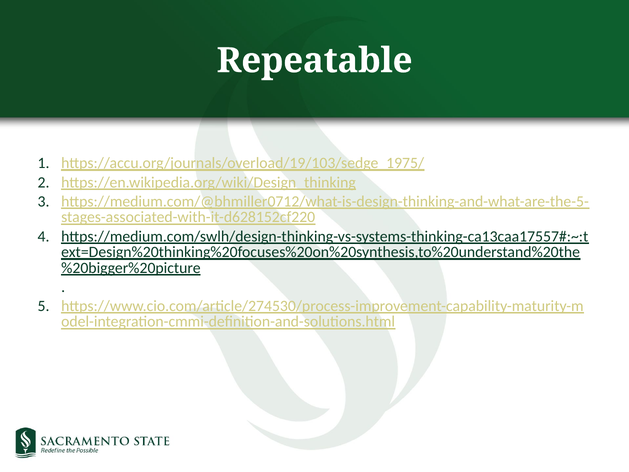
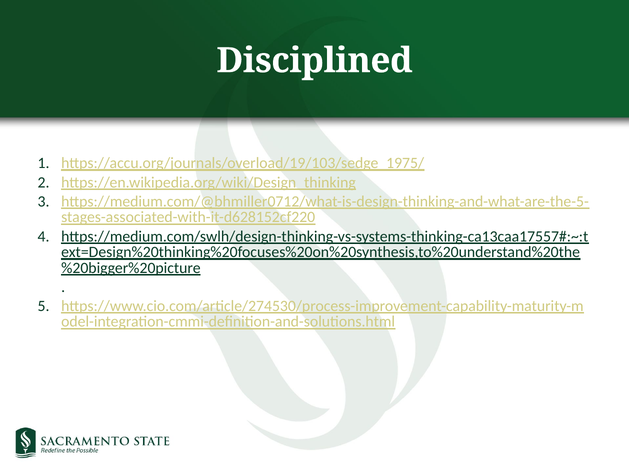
Repeatable: Repeatable -> Disciplined
